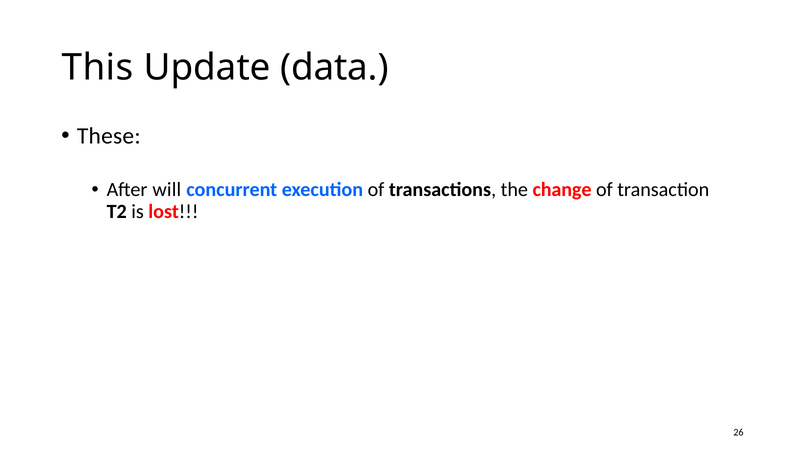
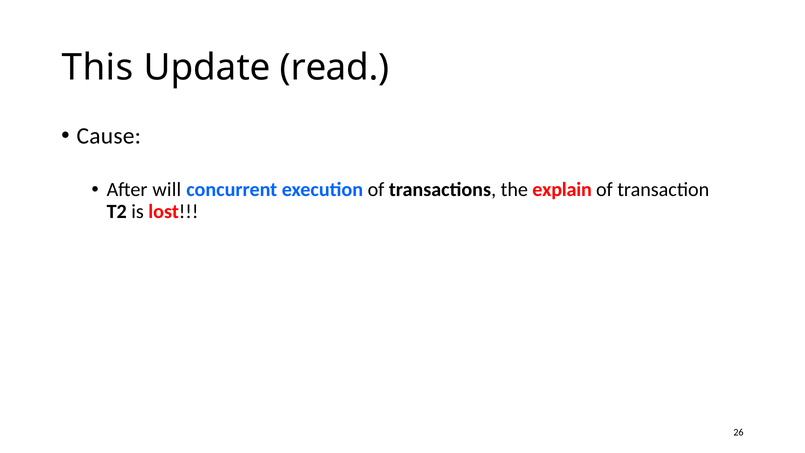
data: data -> read
These: These -> Cause
change: change -> explain
